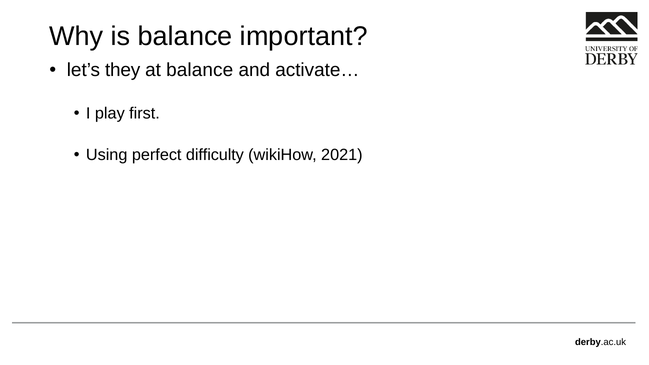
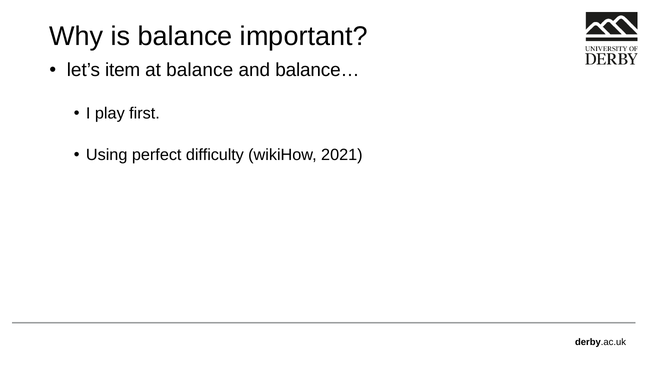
they: they -> item
activate…: activate… -> balance…
